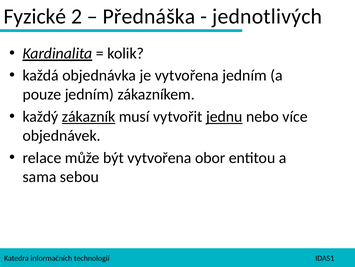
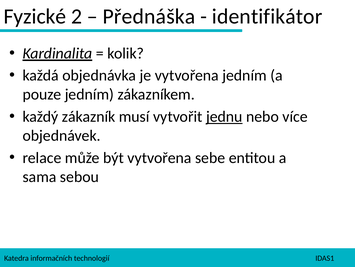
jednotlivých: jednotlivých -> identifikátor
zákazník underline: present -> none
obor: obor -> sebe
